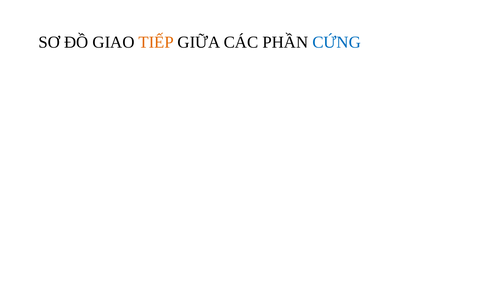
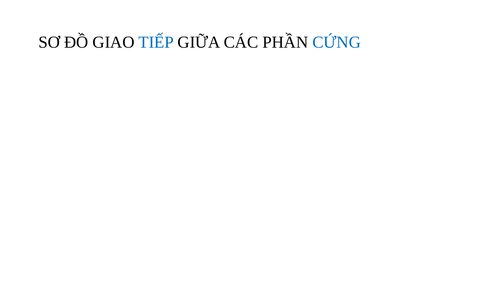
TIẾP colour: orange -> blue
